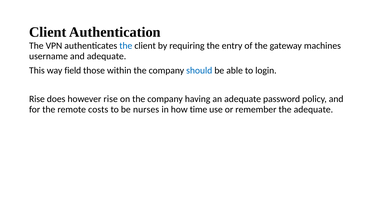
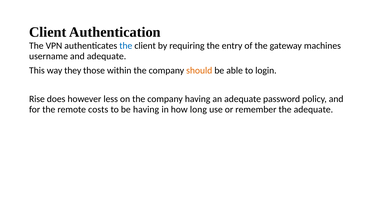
field: field -> they
should colour: blue -> orange
however rise: rise -> less
be nurses: nurses -> having
time: time -> long
